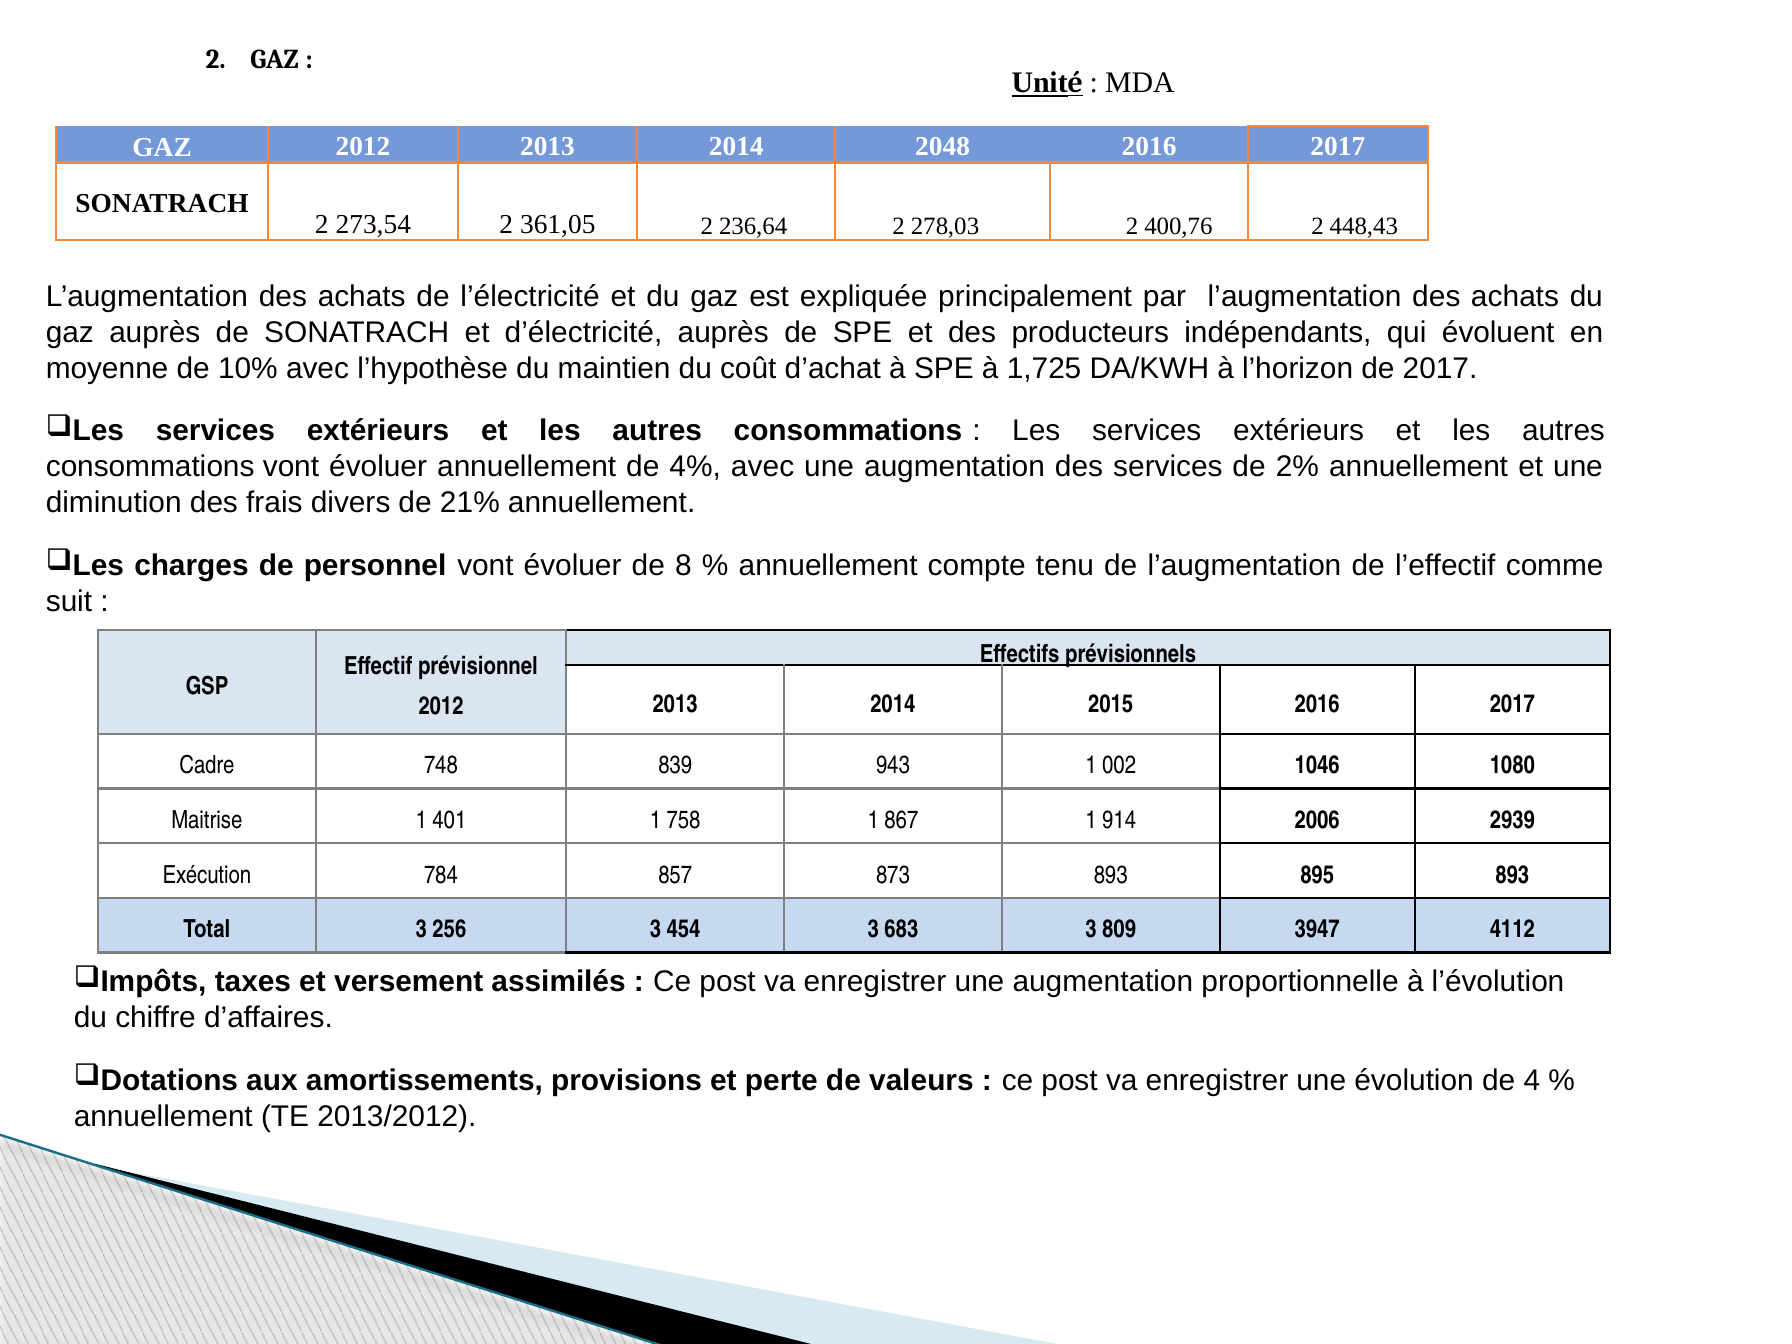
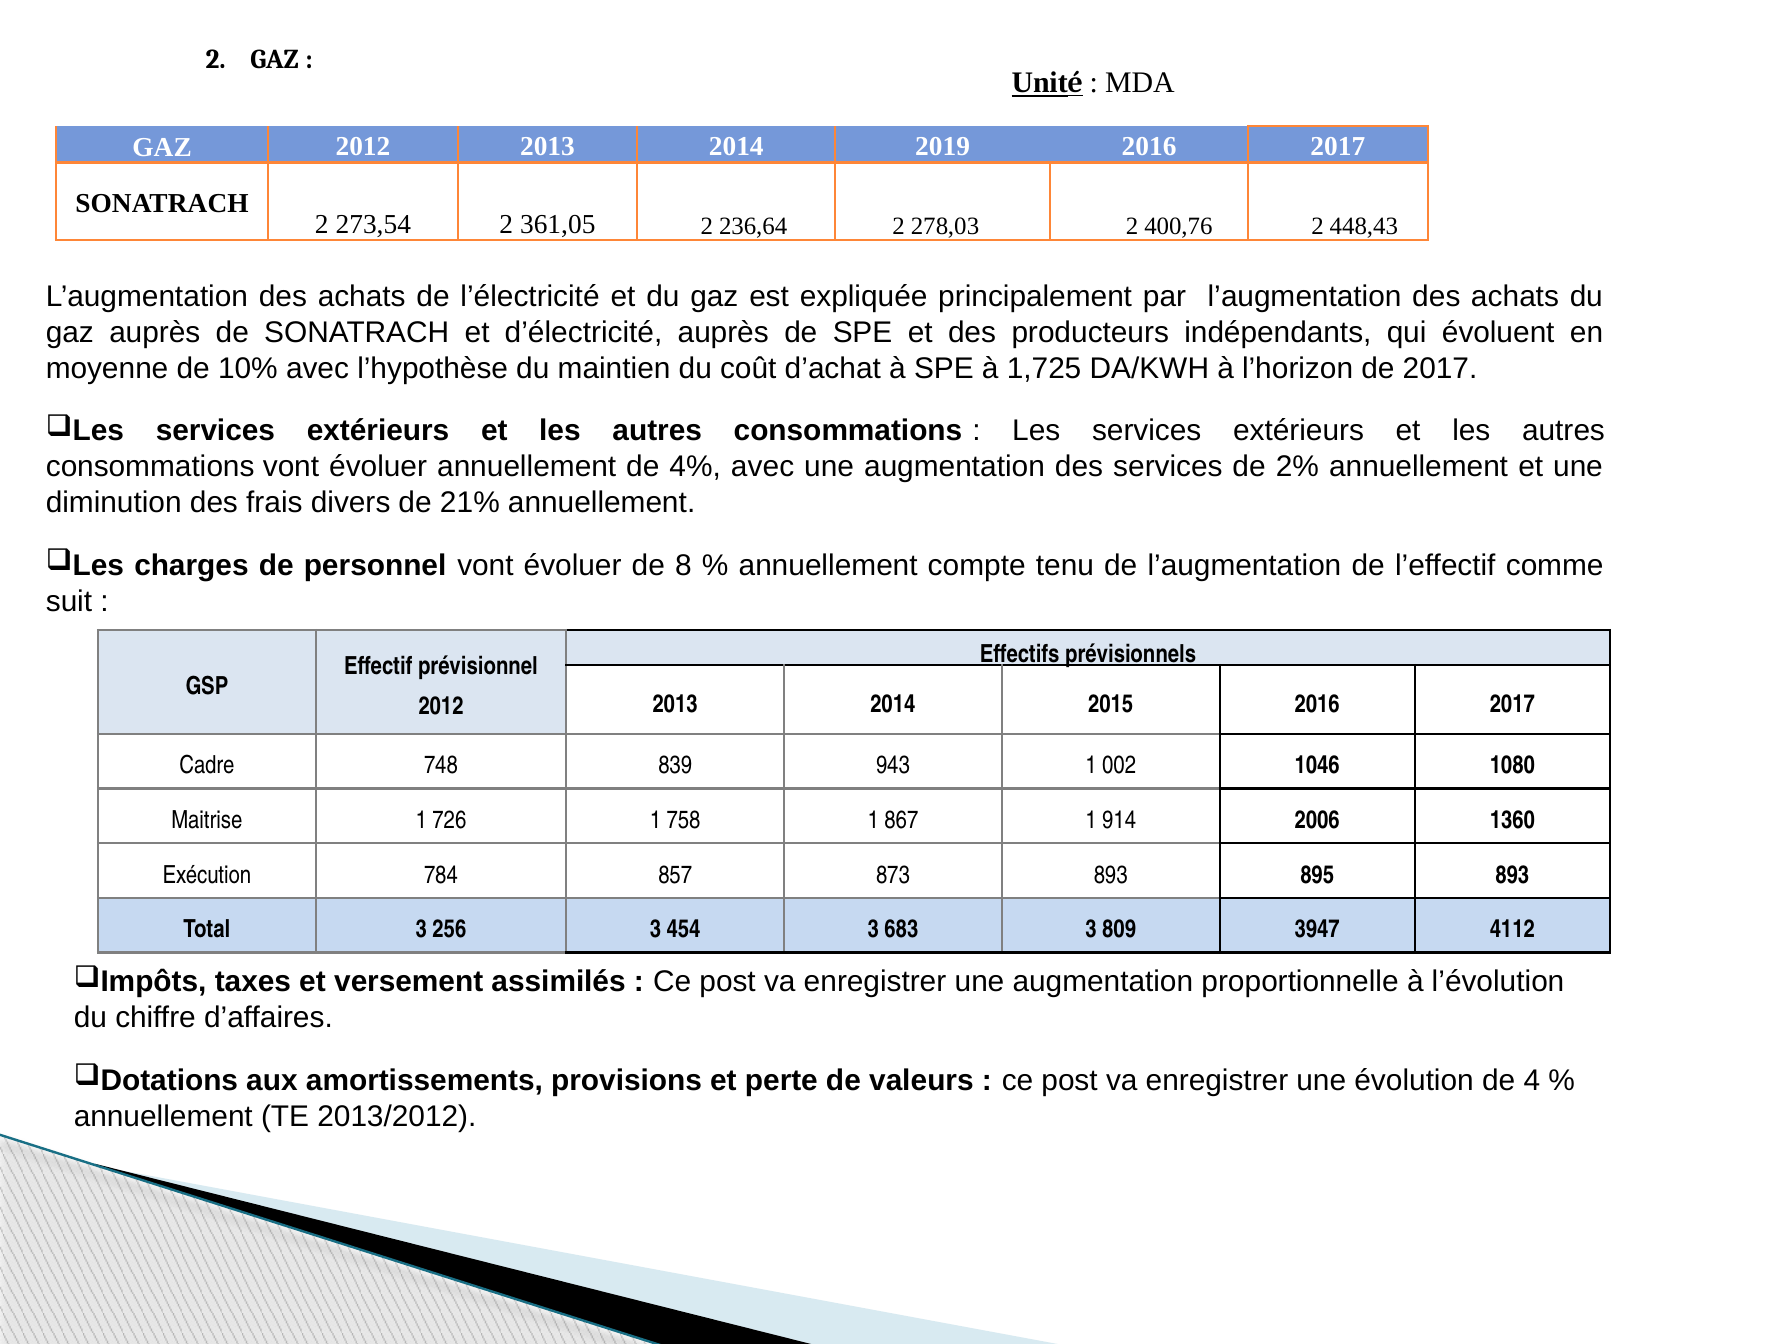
2048: 2048 -> 2019
401: 401 -> 726
2939: 2939 -> 1360
